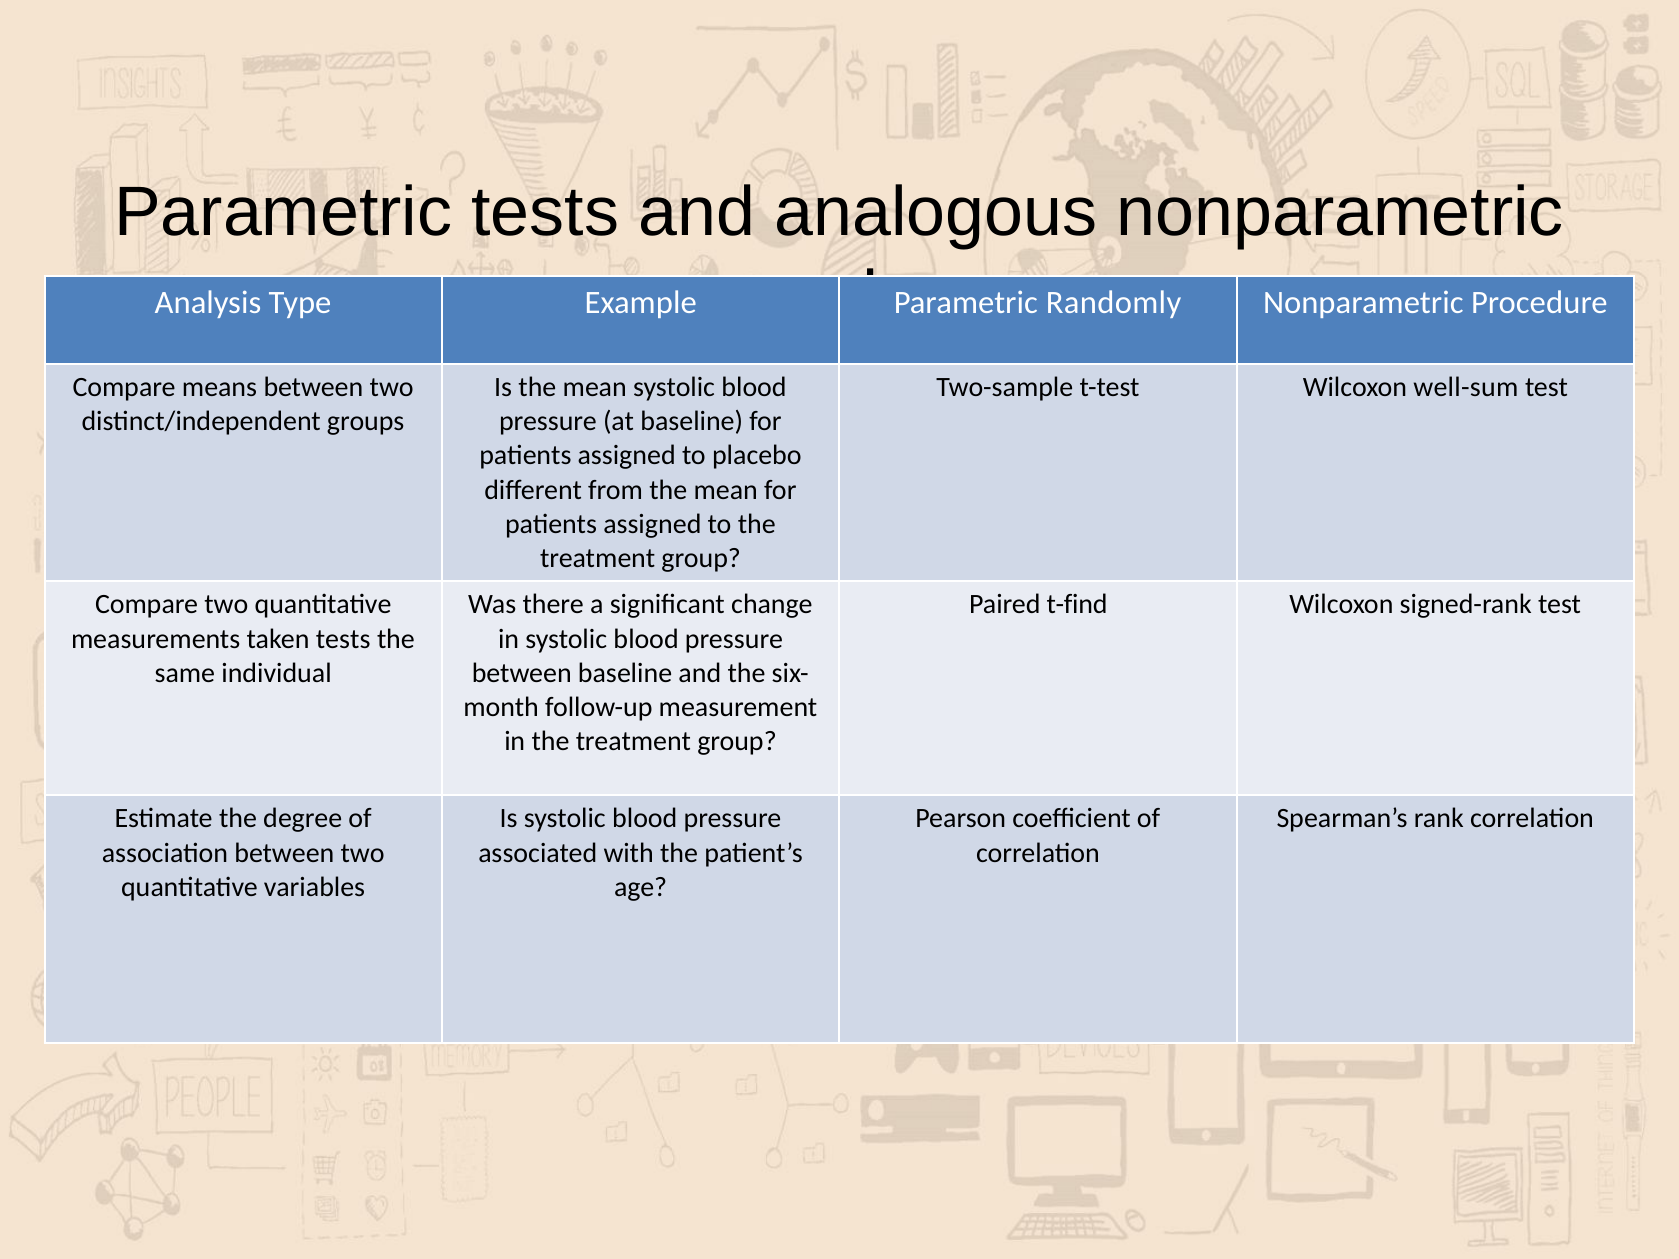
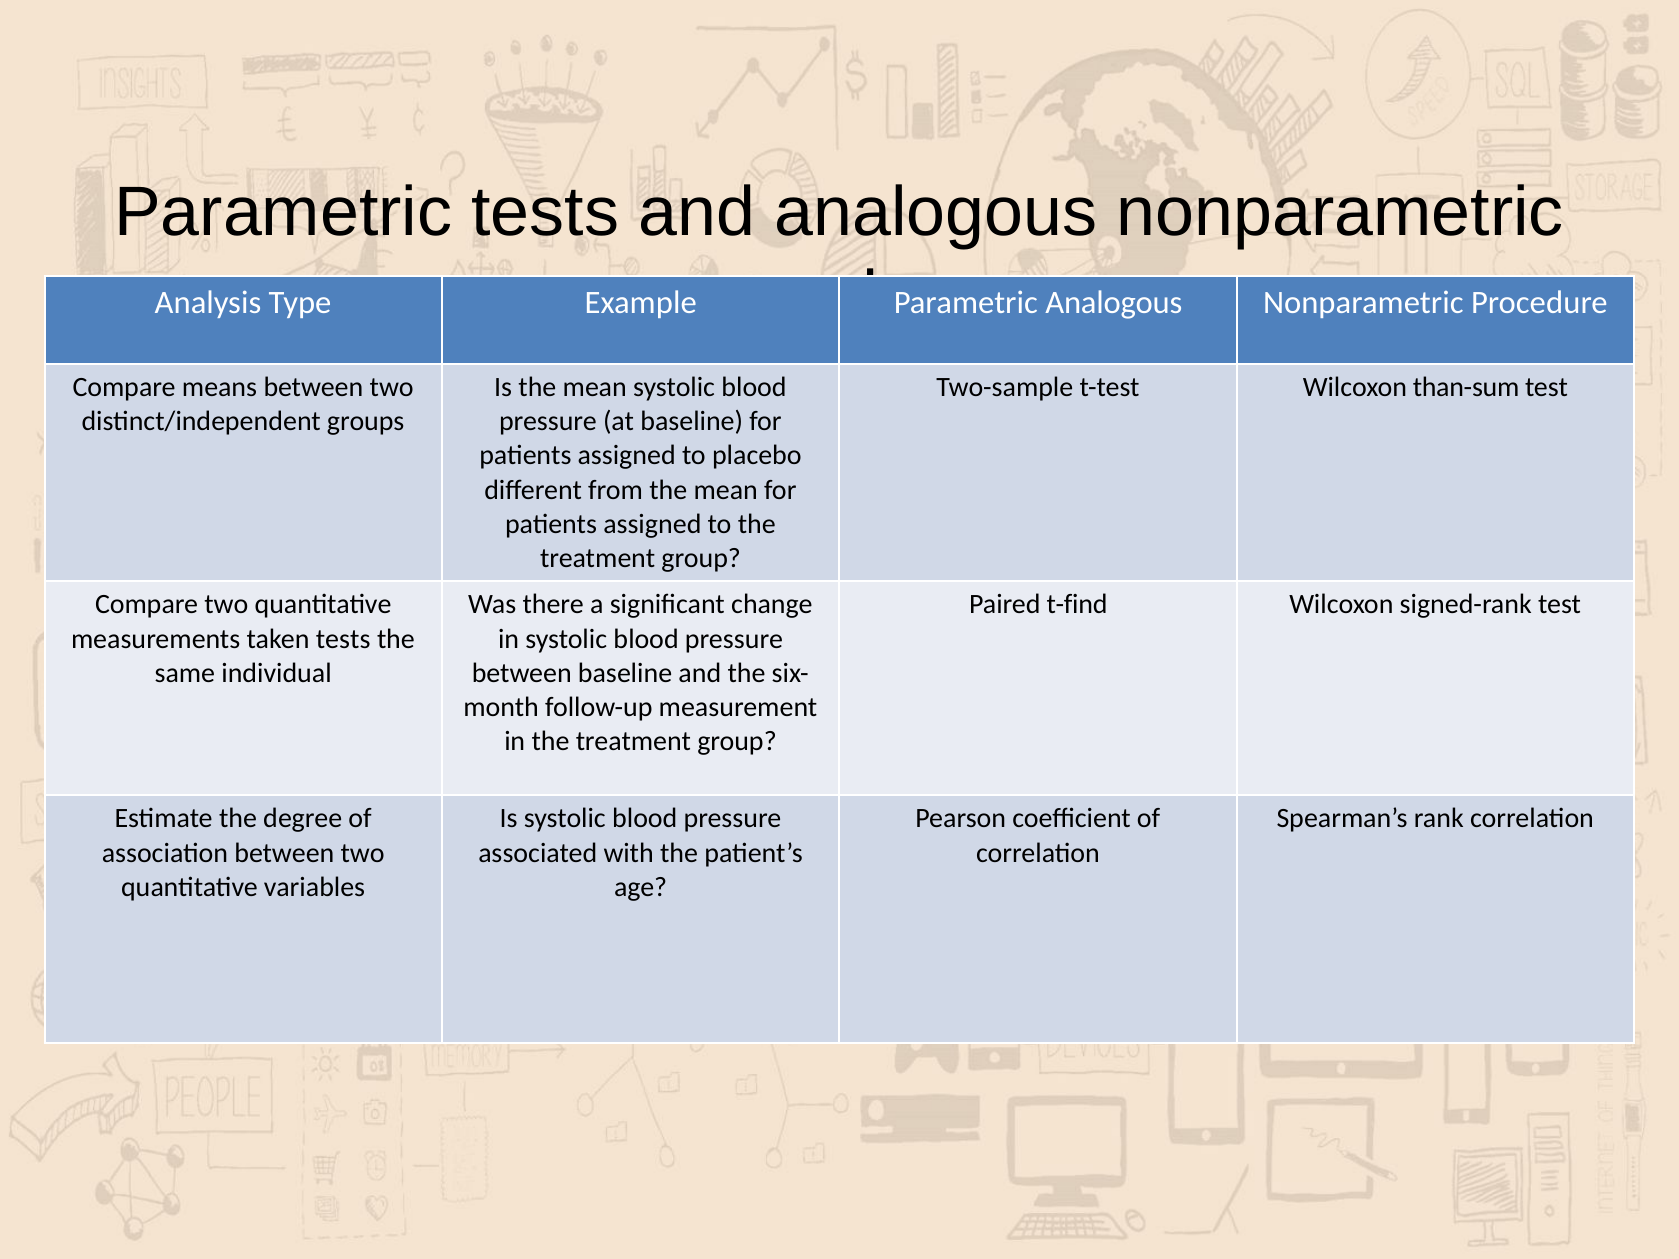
Randomly at (1114, 302): Randomly -> Analogous
well-sum: well-sum -> than-sum
